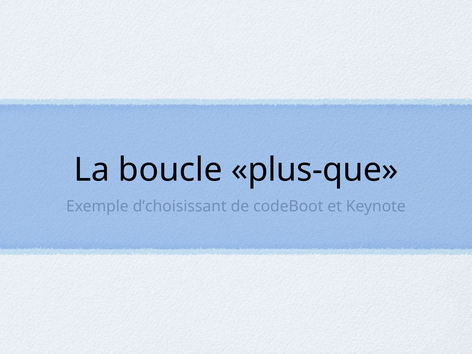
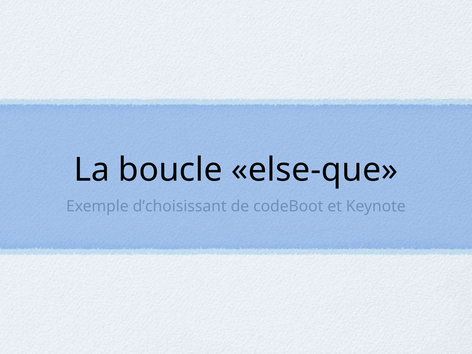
plus-que: plus-que -> else-que
